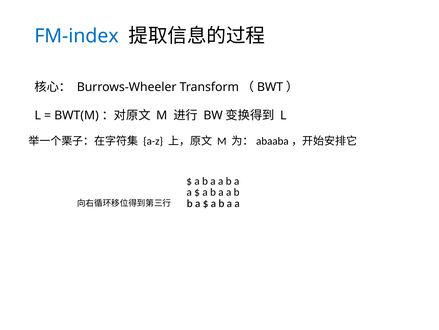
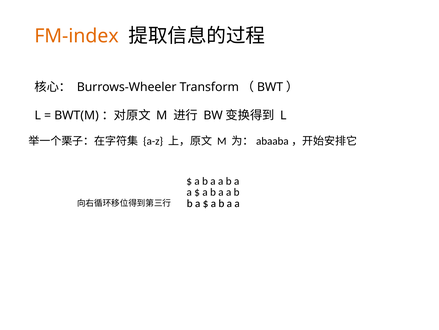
FM-index colour: blue -> orange
